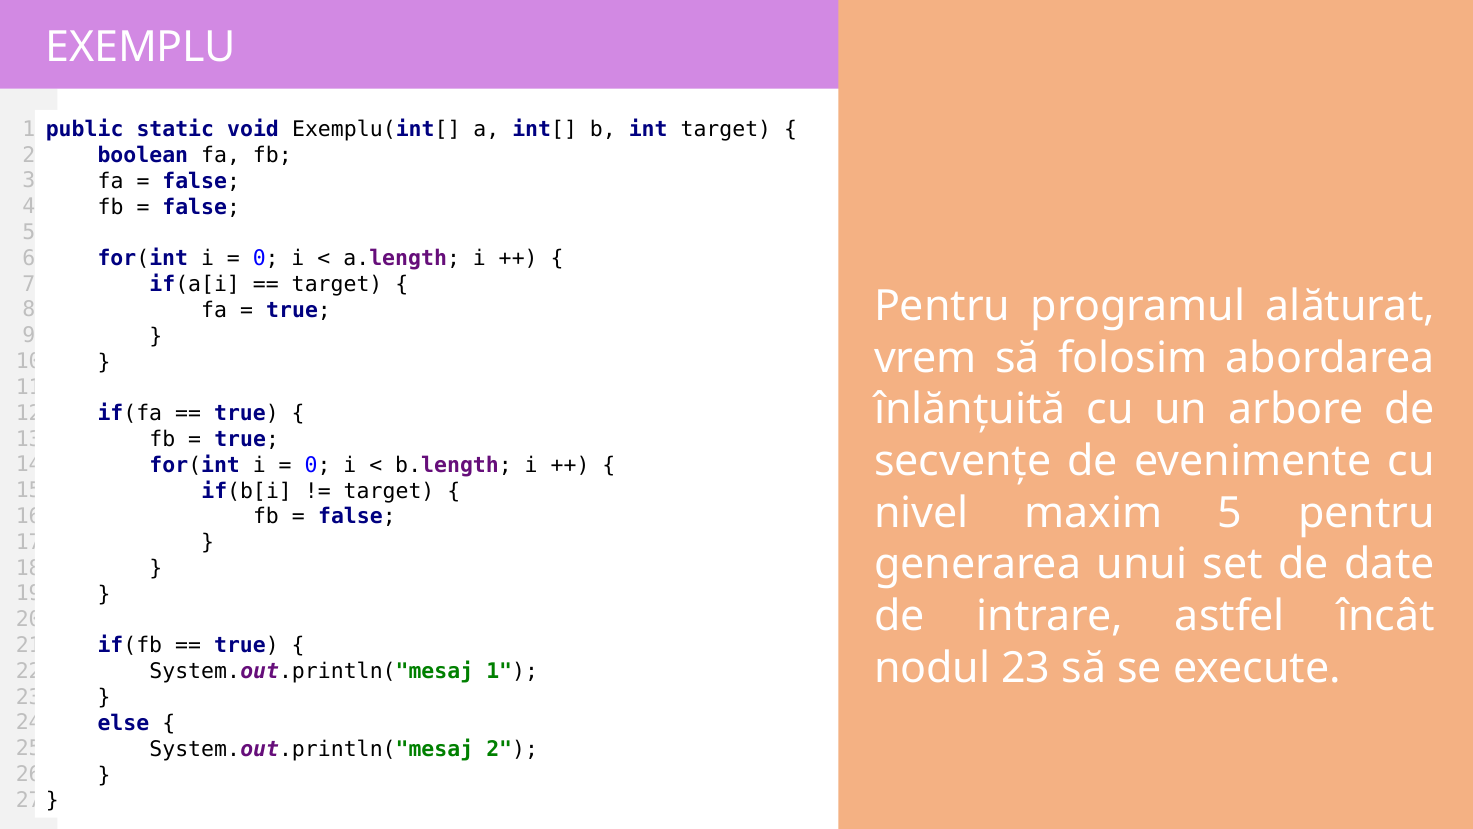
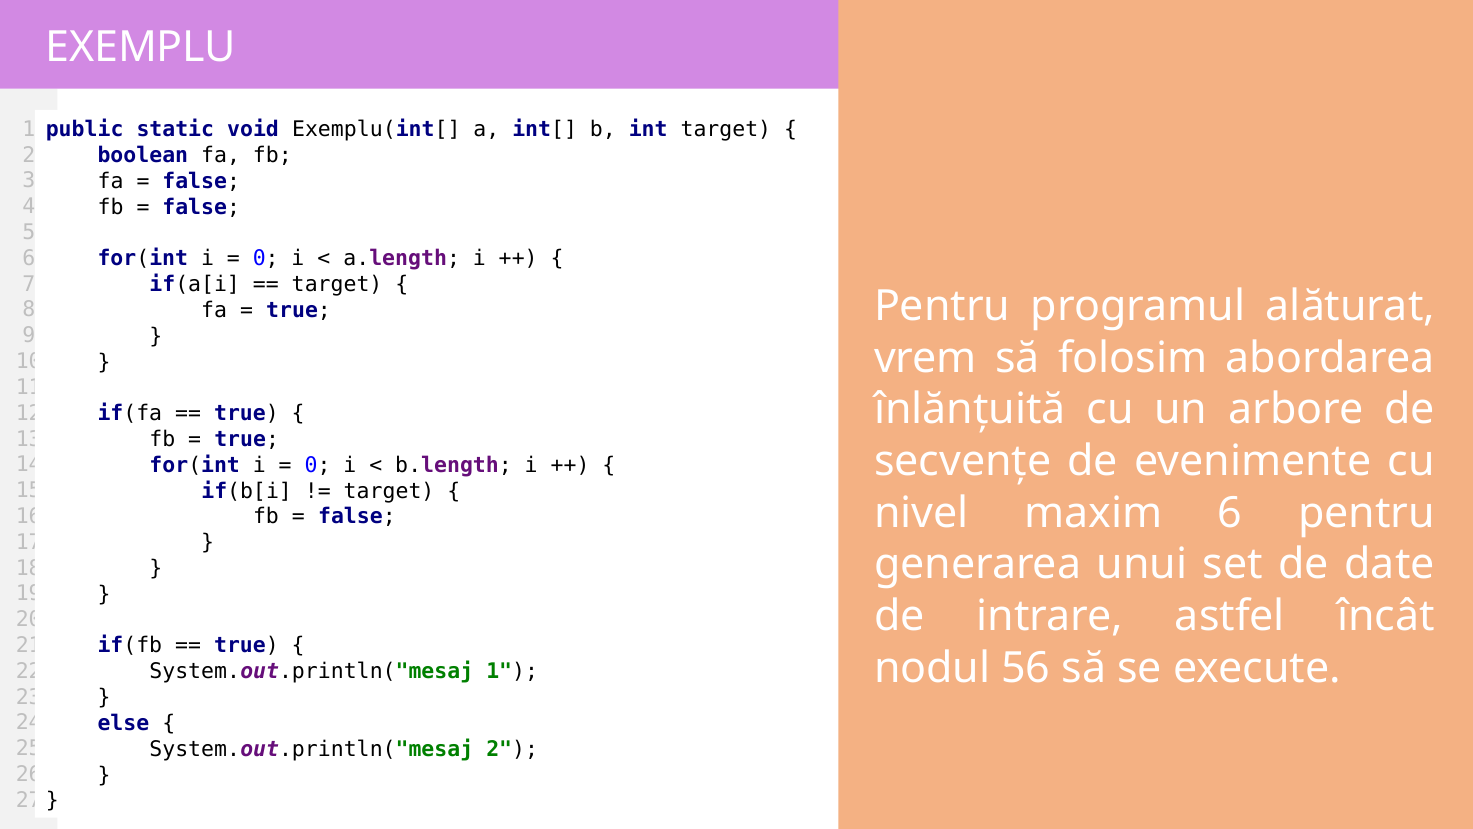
maxim 5: 5 -> 6
nodul 23: 23 -> 56
